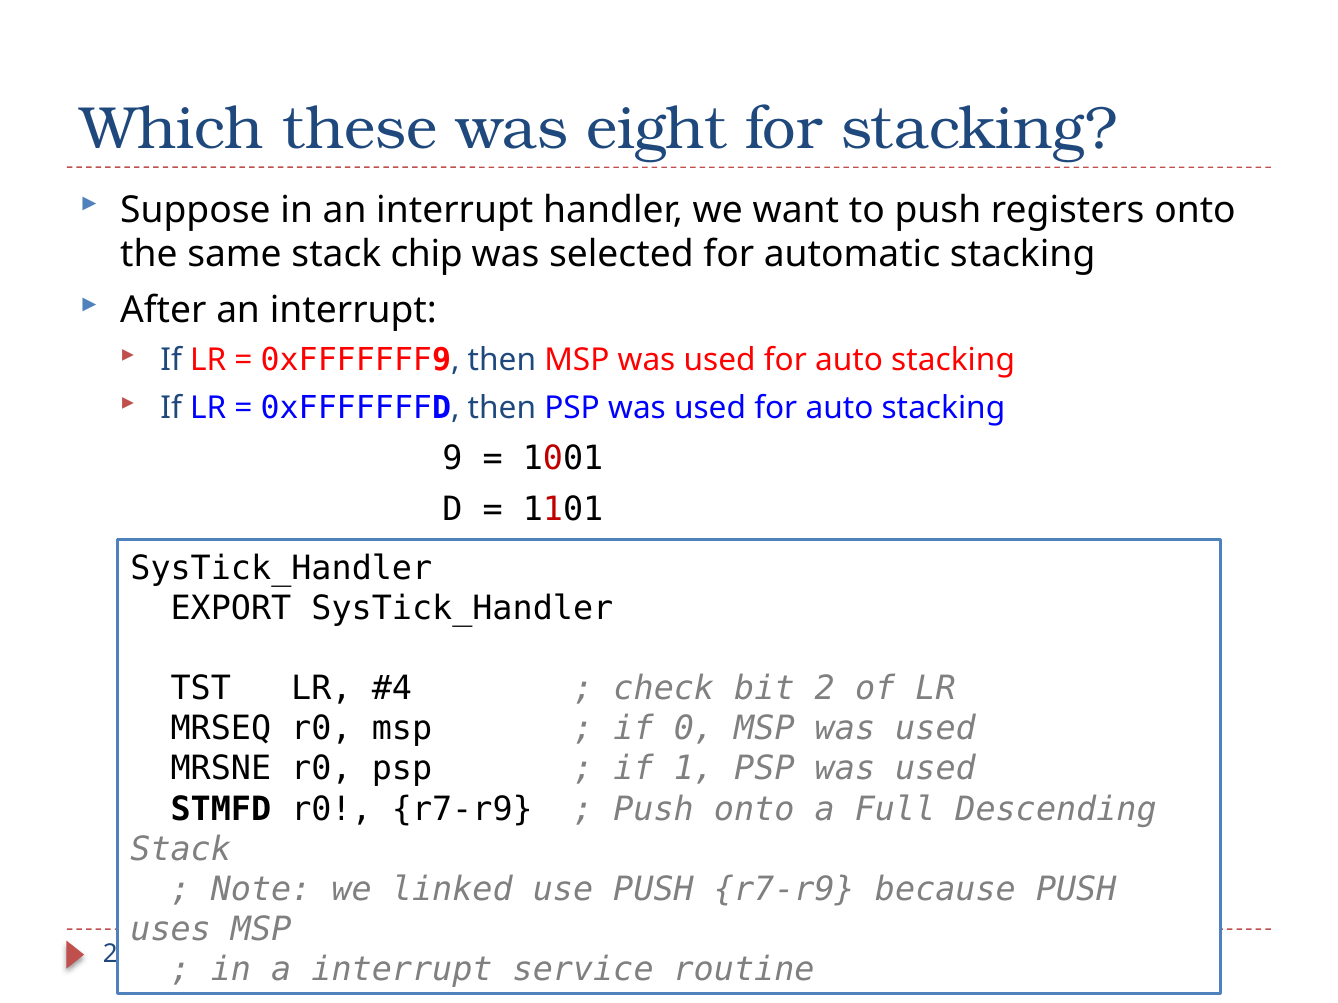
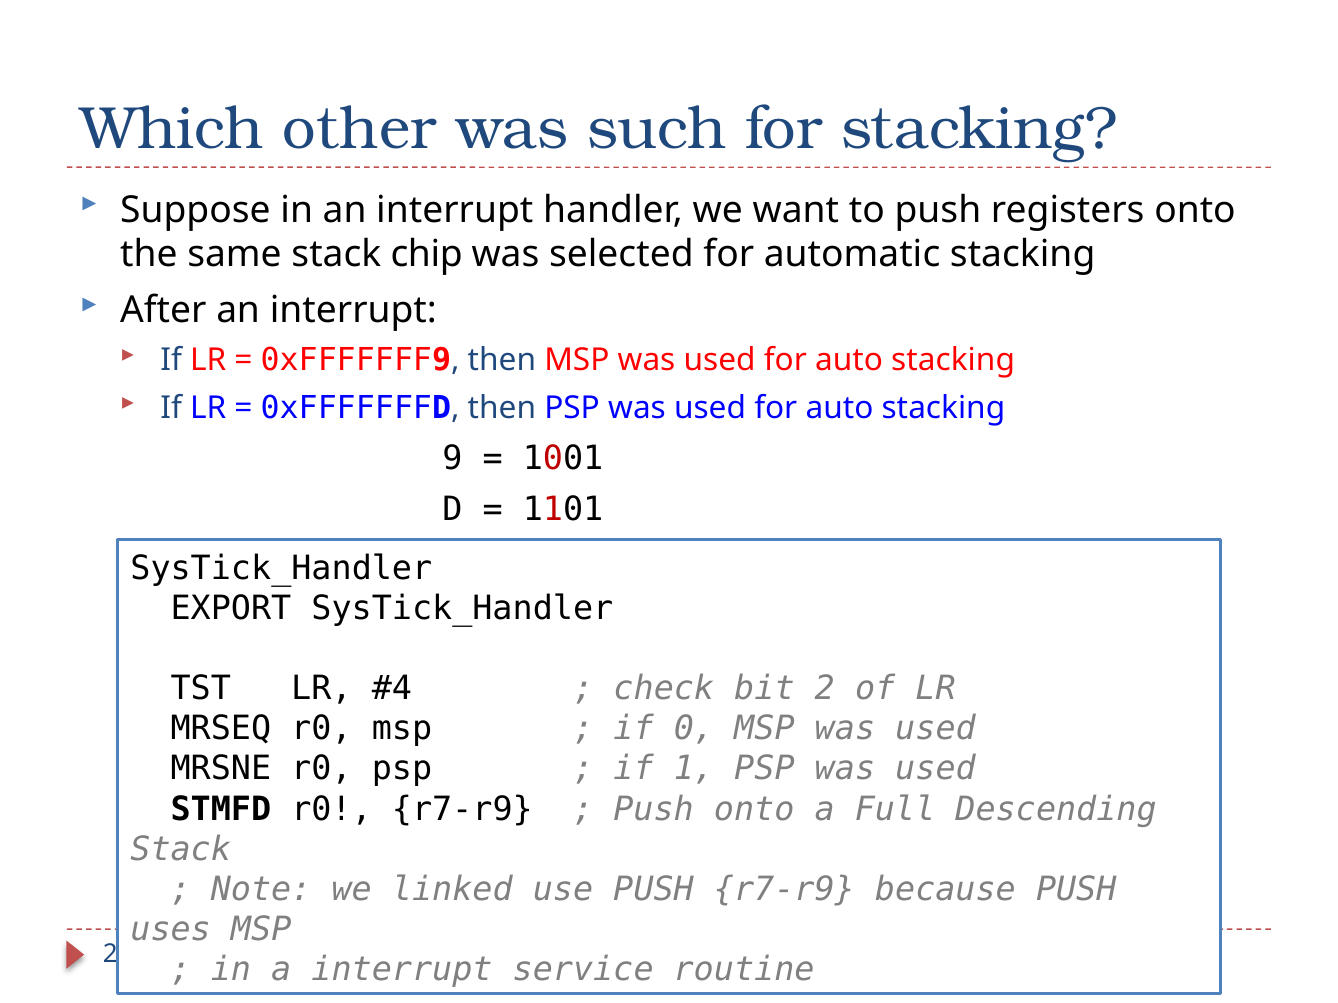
these: these -> other
eight: eight -> such
